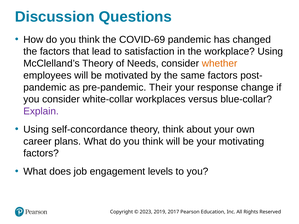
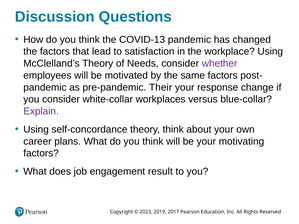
COVID-69: COVID-69 -> COVID-13
whether colour: orange -> purple
levels: levels -> result
